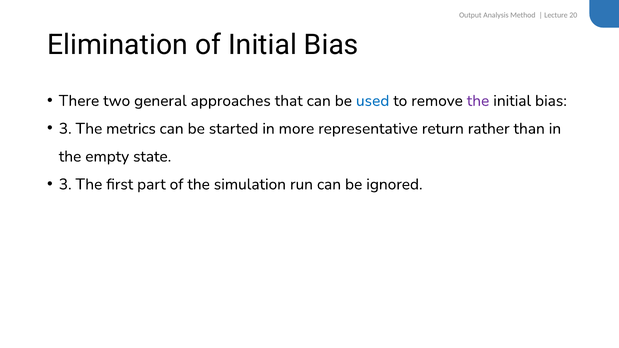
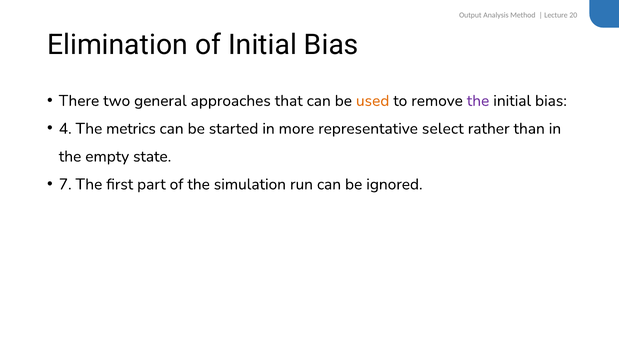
used colour: blue -> orange
3 at (65, 129): 3 -> 4
return: return -> select
3 at (65, 184): 3 -> 7
